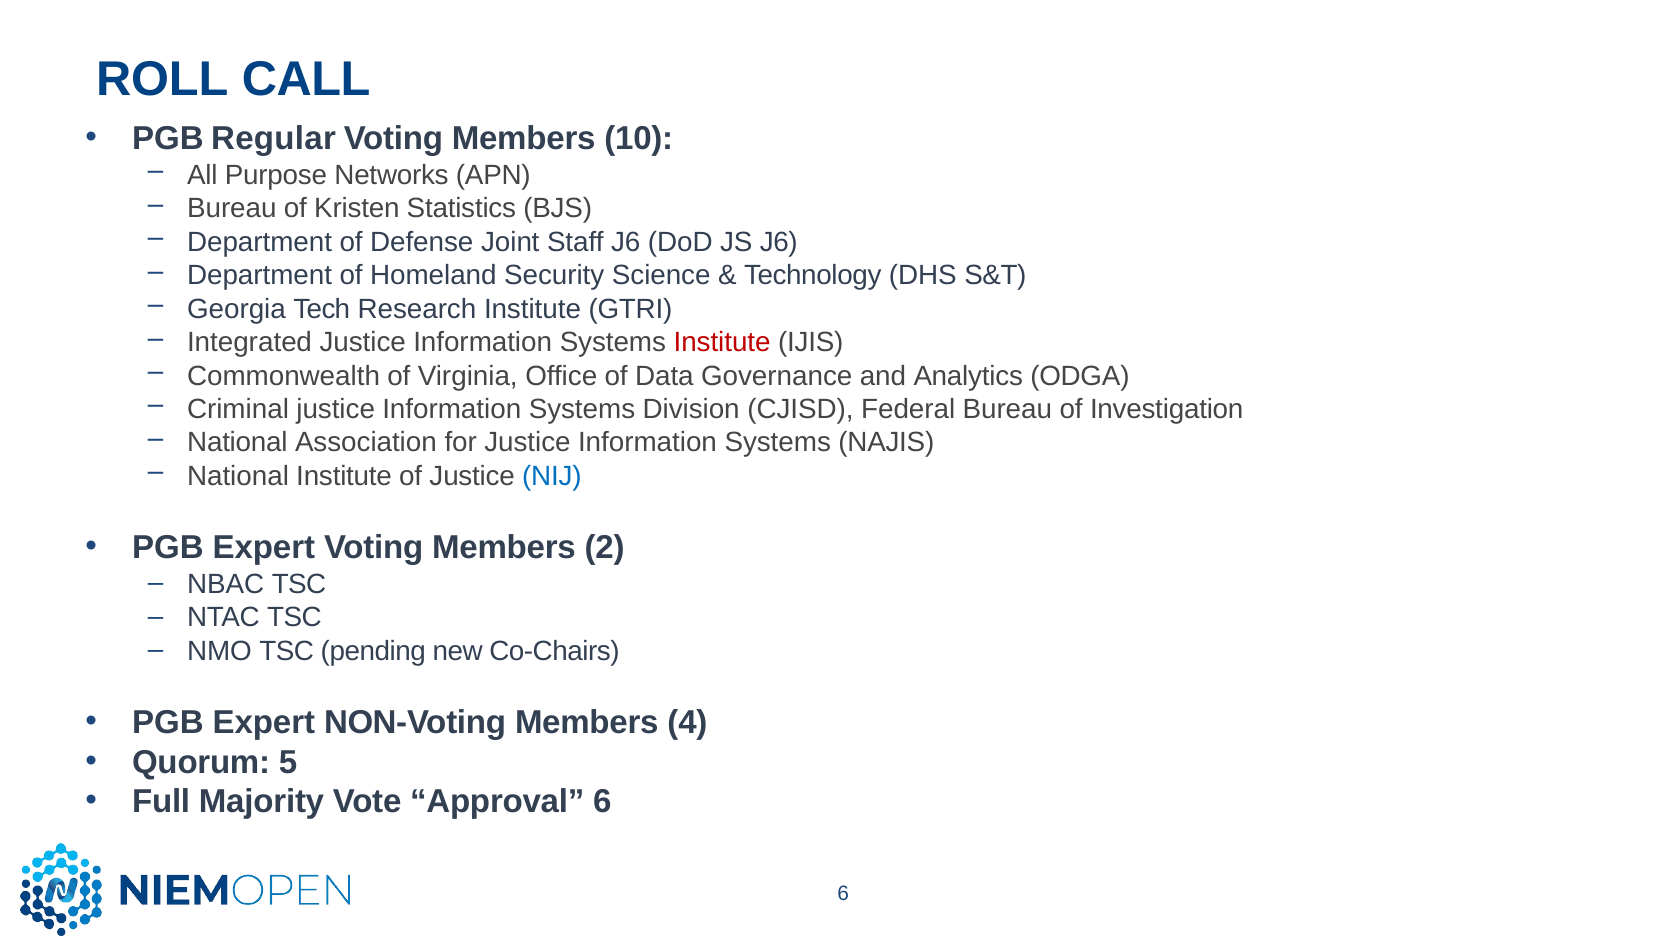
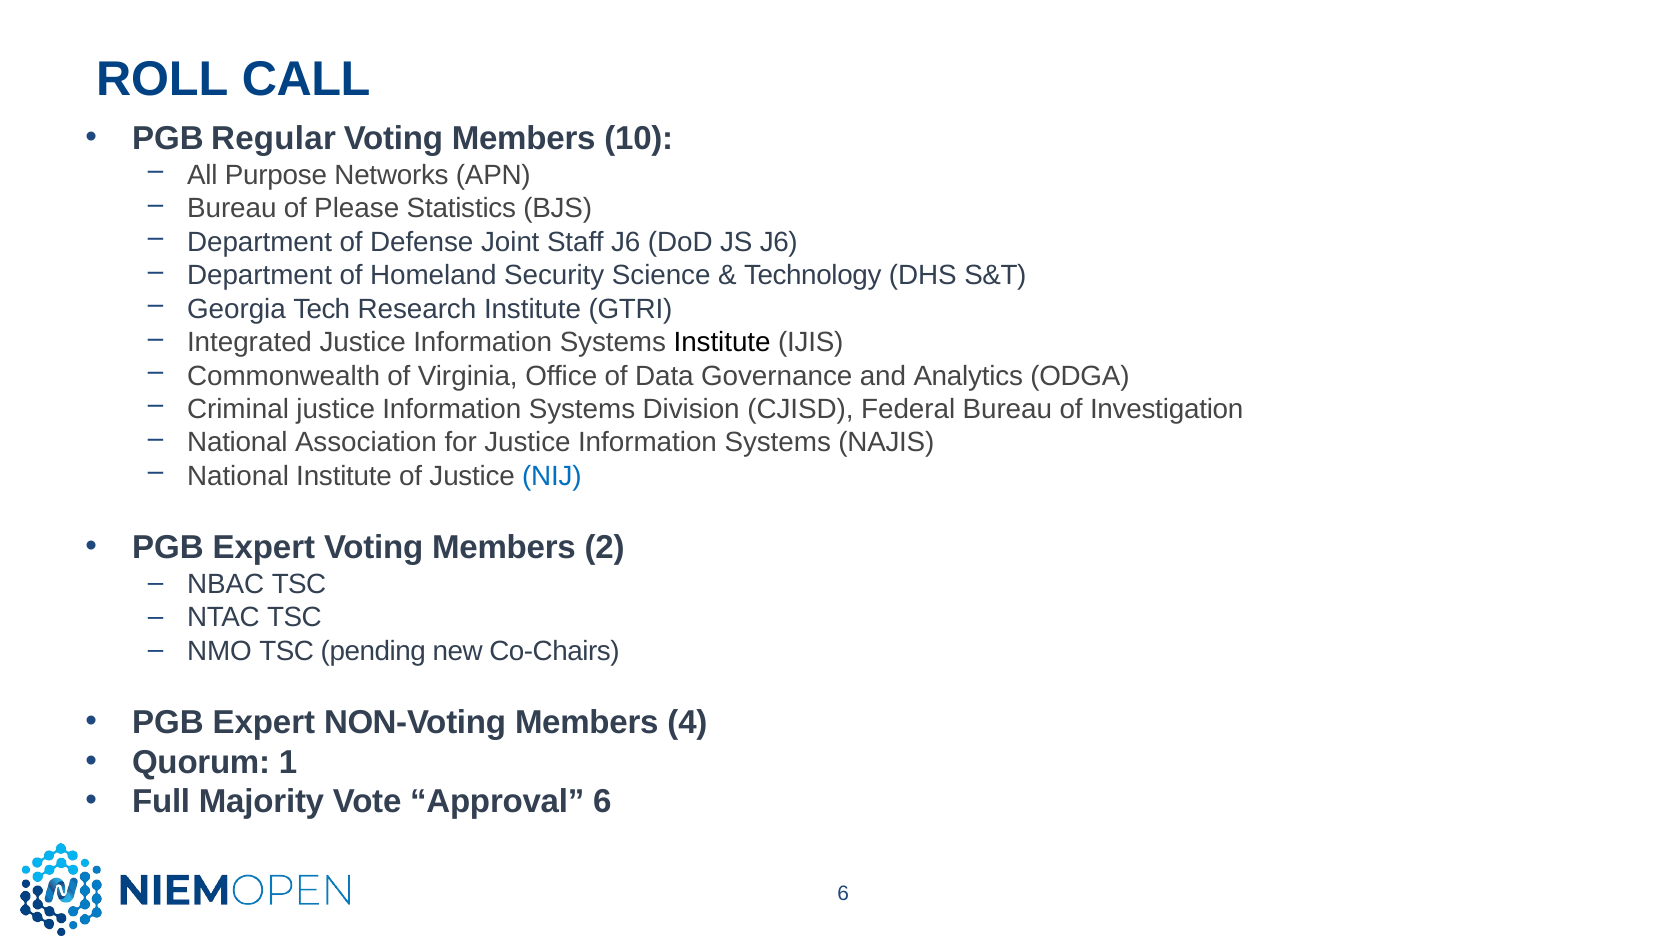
Kristen: Kristen -> Please
Institute at (722, 343) colour: red -> black
5: 5 -> 1
